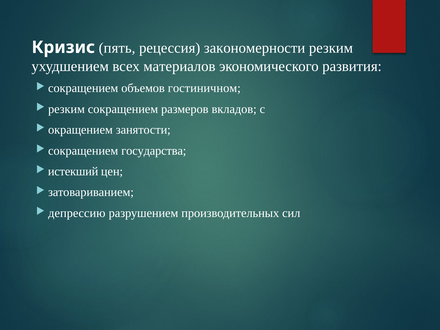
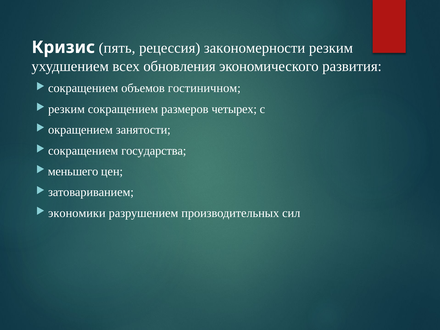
материалов: материалов -> обновления
вкладов: вкладов -> четырех
истекший: истекший -> меньшего
депрессию: депрессию -> экономики
